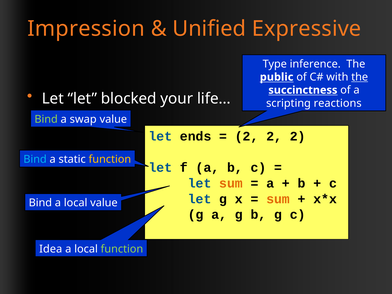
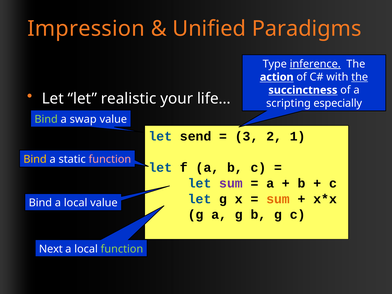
Expressive: Expressive -> Paradigms
inference underline: none -> present
public: public -> action
blocked: blocked -> realistic
reactions: reactions -> especially
ends: ends -> send
2 at (247, 136): 2 -> 3
2 at (298, 136): 2 -> 1
Bind at (35, 159) colour: light blue -> yellow
function at (110, 159) colour: yellow -> pink
sum at (231, 183) colour: orange -> purple
Idea: Idea -> Next
